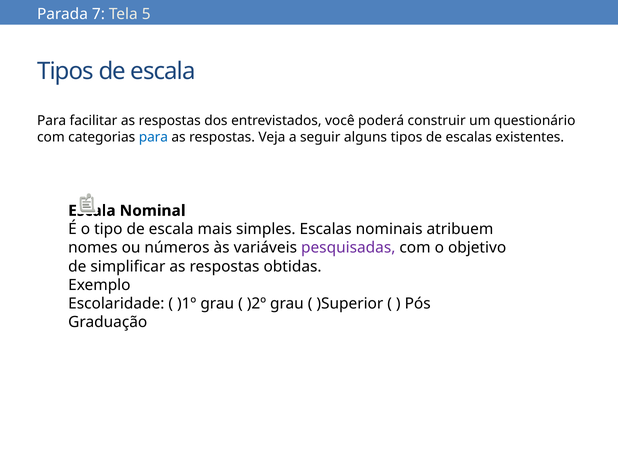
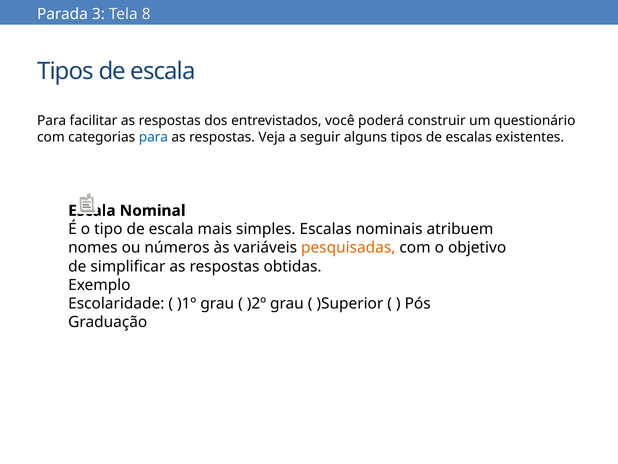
7: 7 -> 3
5: 5 -> 8
pesquisadas colour: purple -> orange
